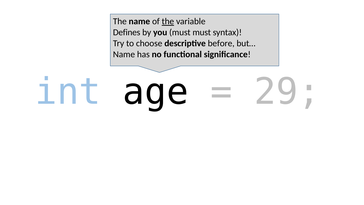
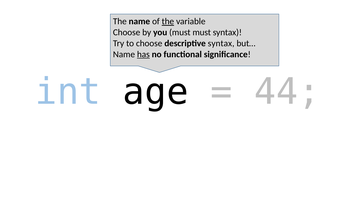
Defines at (127, 32): Defines -> Choose
descriptive before: before -> syntax
has underline: none -> present
29: 29 -> 44
